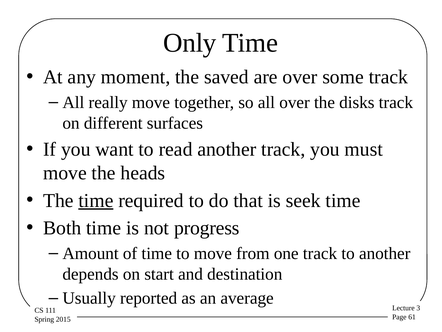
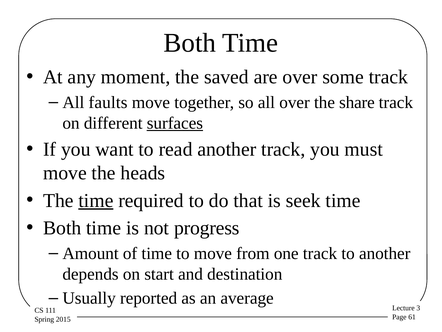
Only at (190, 43): Only -> Both
really: really -> faults
disks: disks -> share
surfaces underline: none -> present
